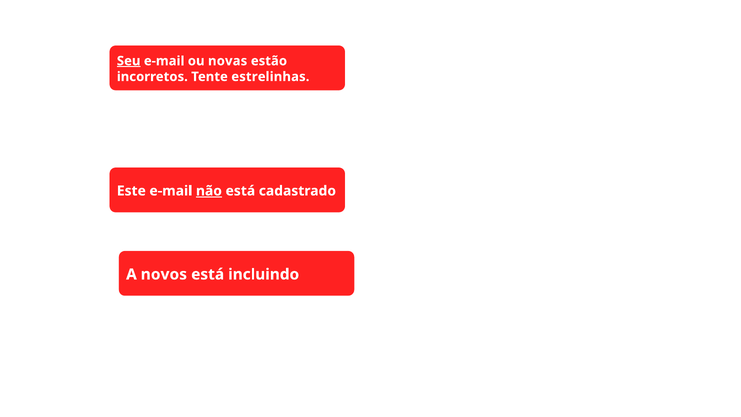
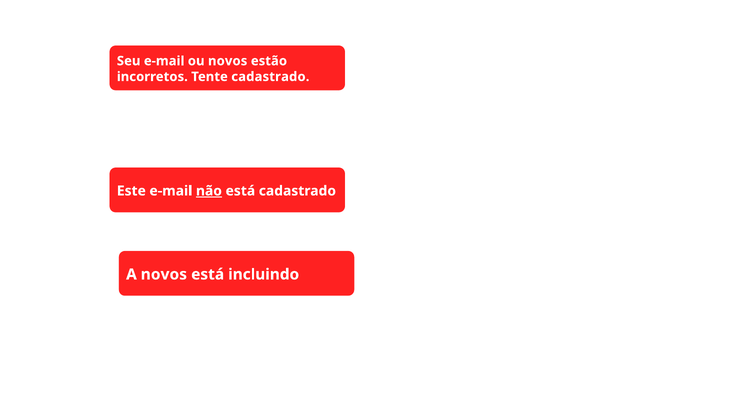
Seu underline: present -> none
ou novas: novas -> novos
Tente estrelinhas: estrelinhas -> cadastrado
